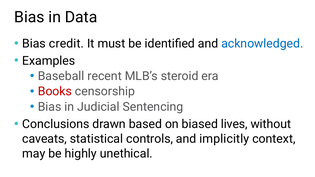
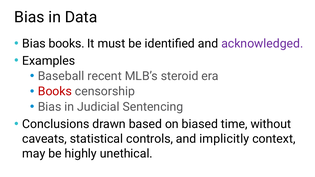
Bias credit: credit -> books
acknowledged colour: blue -> purple
lives: lives -> time
